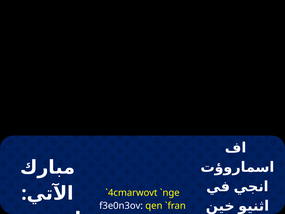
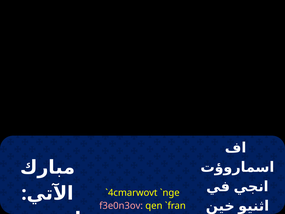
f3e0n3ov colour: white -> pink
